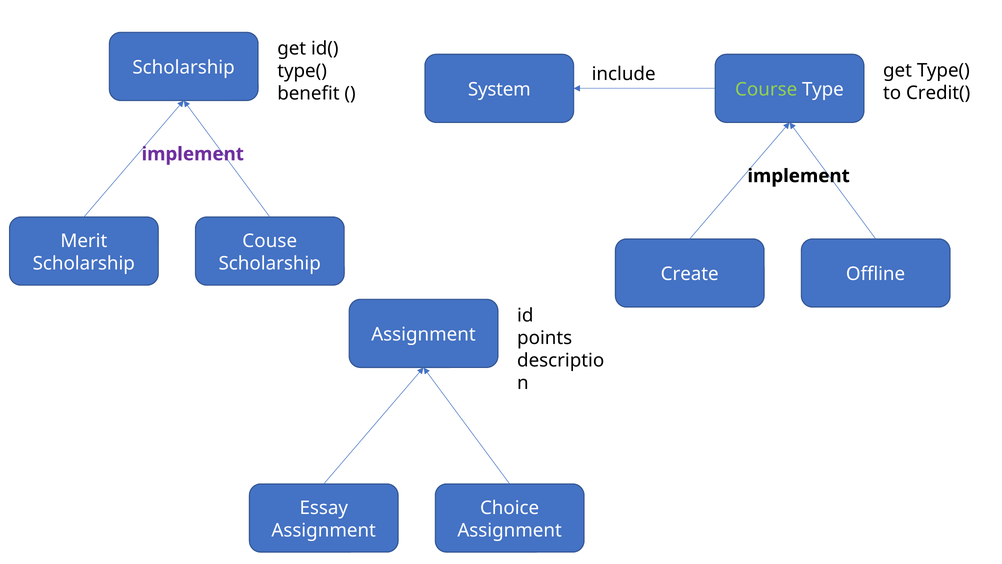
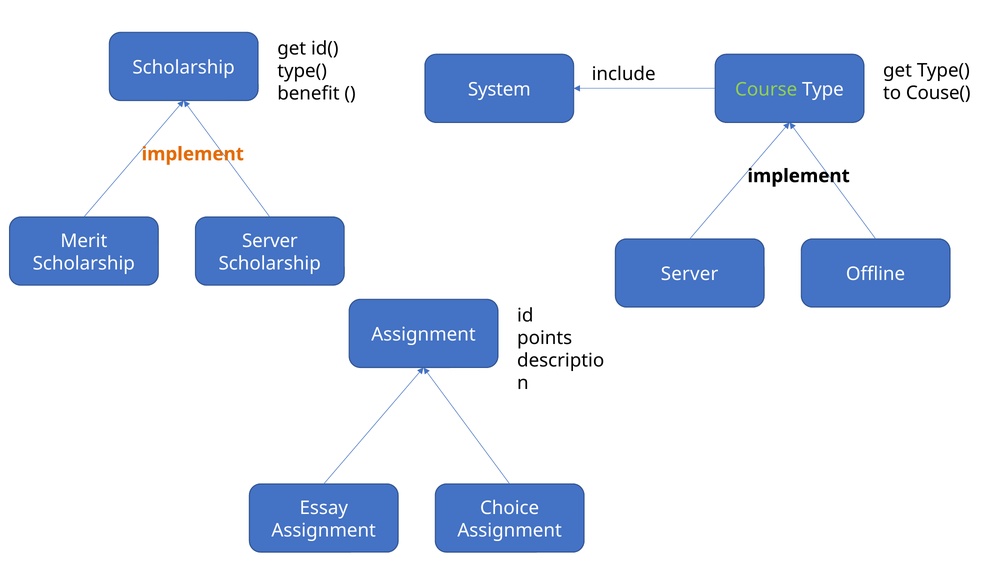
Credit(: Credit( -> Couse(
implement at (193, 154) colour: purple -> orange
Couse at (270, 241): Couse -> Server
Create at (690, 274): Create -> Server
